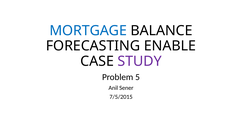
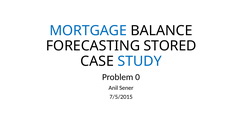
ENABLE: ENABLE -> STORED
STUDY colour: purple -> blue
5: 5 -> 0
